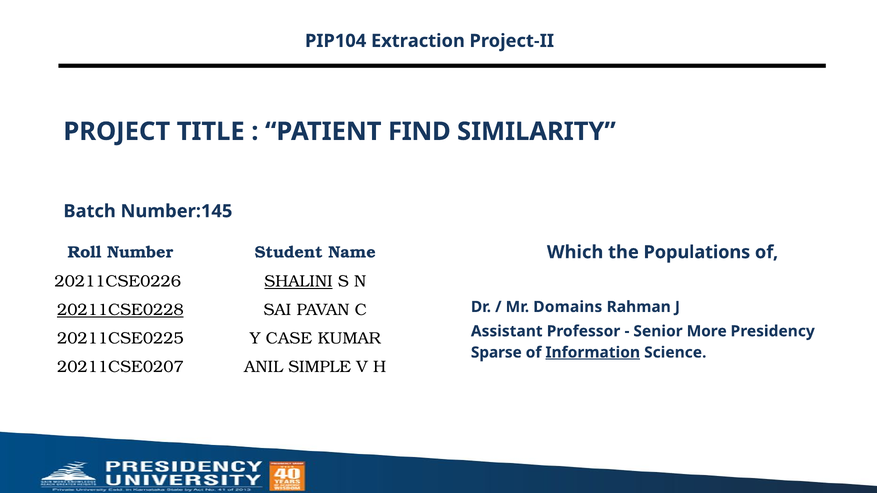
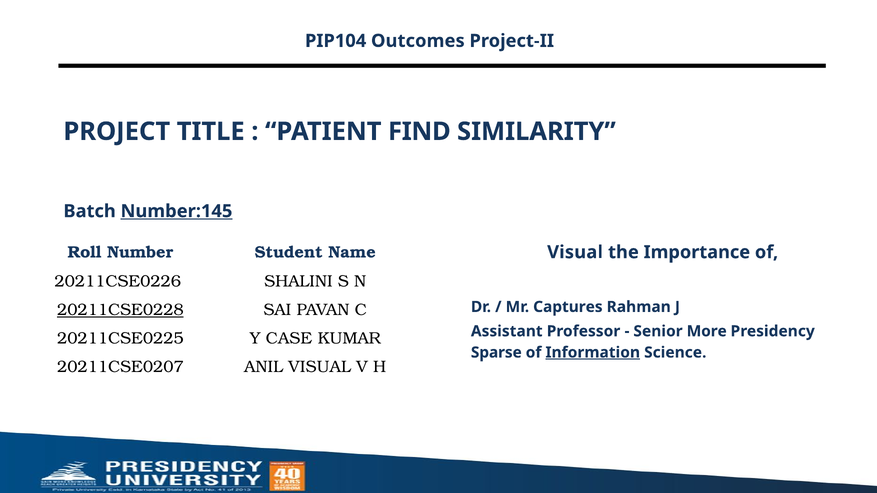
Extraction: Extraction -> Outcomes
Number:145 underline: none -> present
Which at (575, 252): Which -> Visual
Populations: Populations -> Importance
SHALINI underline: present -> none
Domains: Domains -> Captures
ANIL SIMPLE: SIMPLE -> VISUAL
